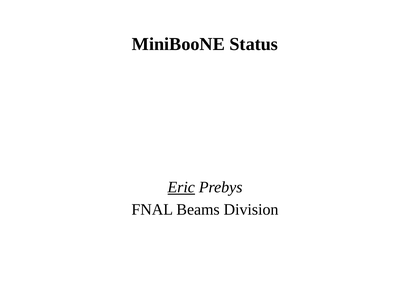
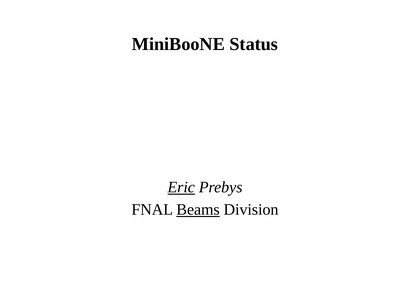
Beams underline: none -> present
